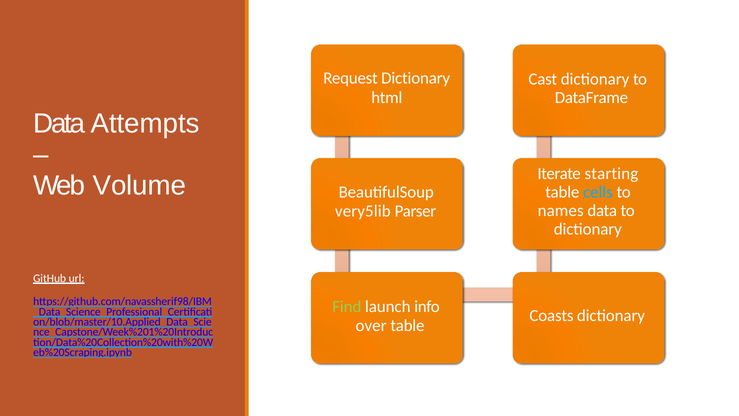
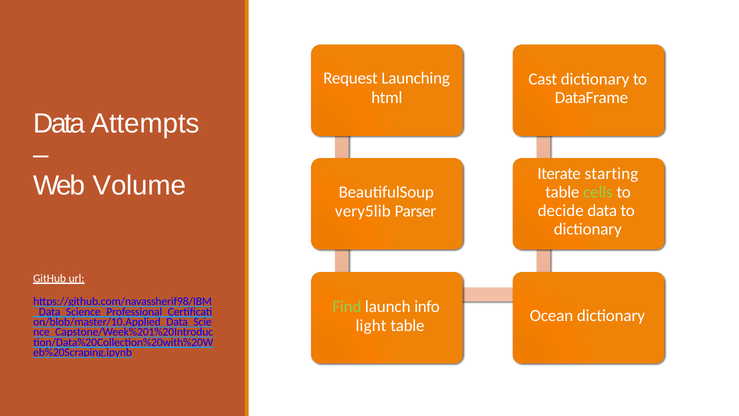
Request Dictionary: Dictionary -> Launching
cells colour: light blue -> light green
names: names -> decide
Coasts: Coasts -> Ocean
over: over -> light
